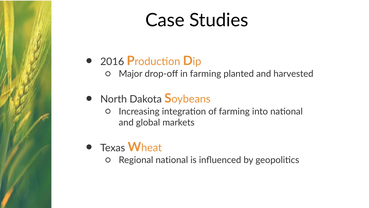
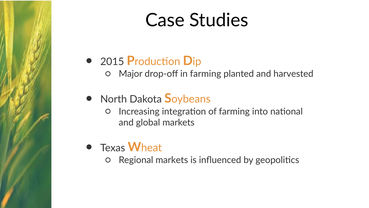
2016: 2016 -> 2015
Regional national: national -> markets
